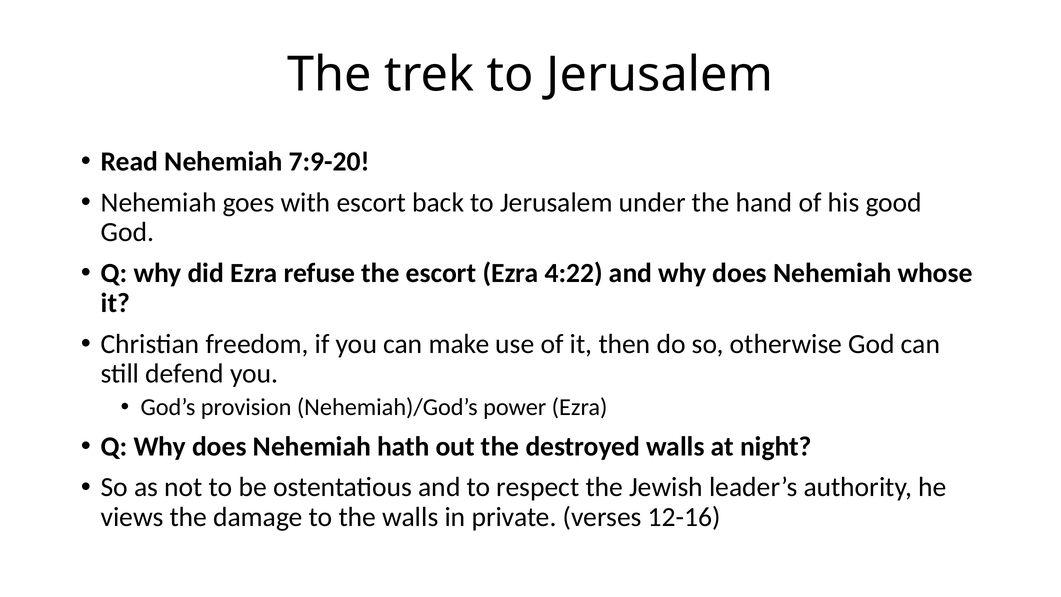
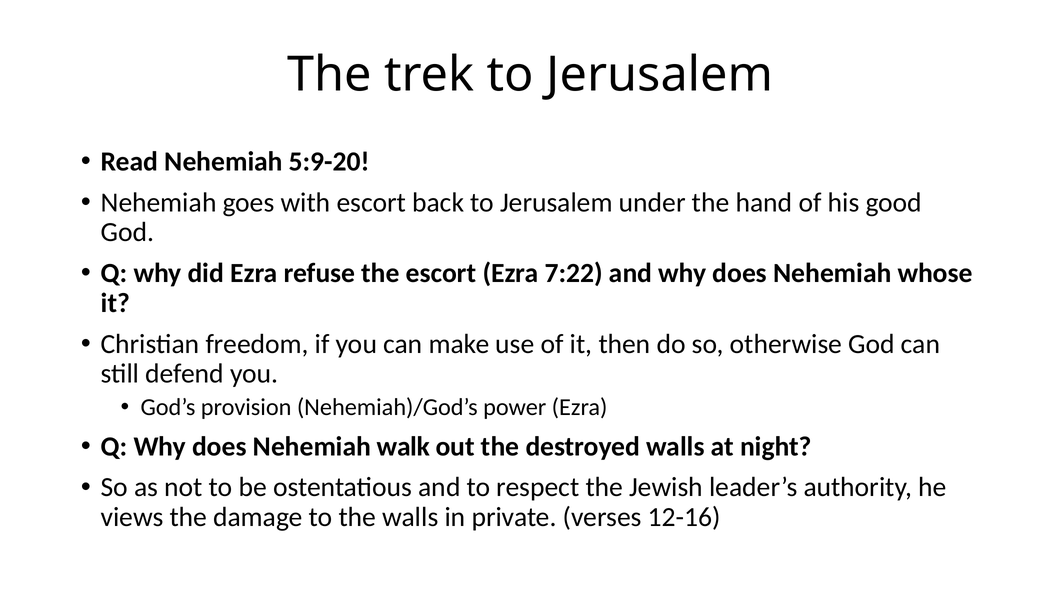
7:9-20: 7:9-20 -> 5:9-20
4:22: 4:22 -> 7:22
hath: hath -> walk
